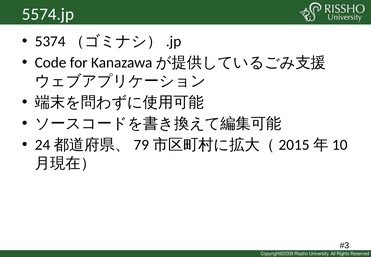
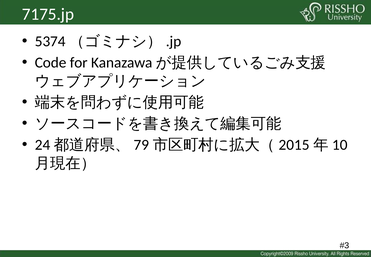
5574.jp: 5574.jp -> 7175.jp
